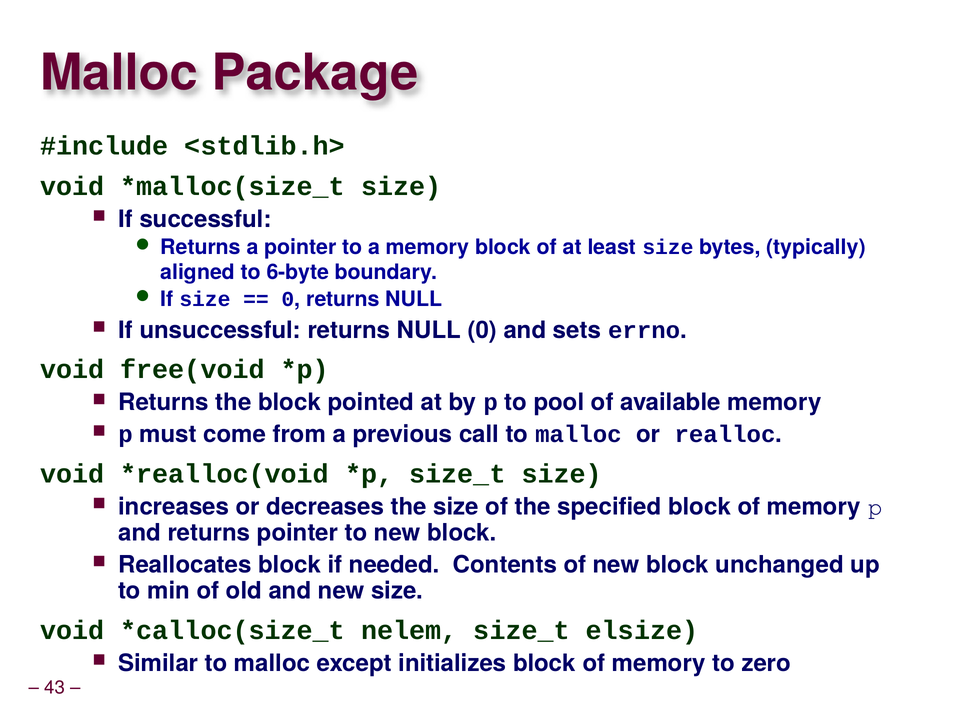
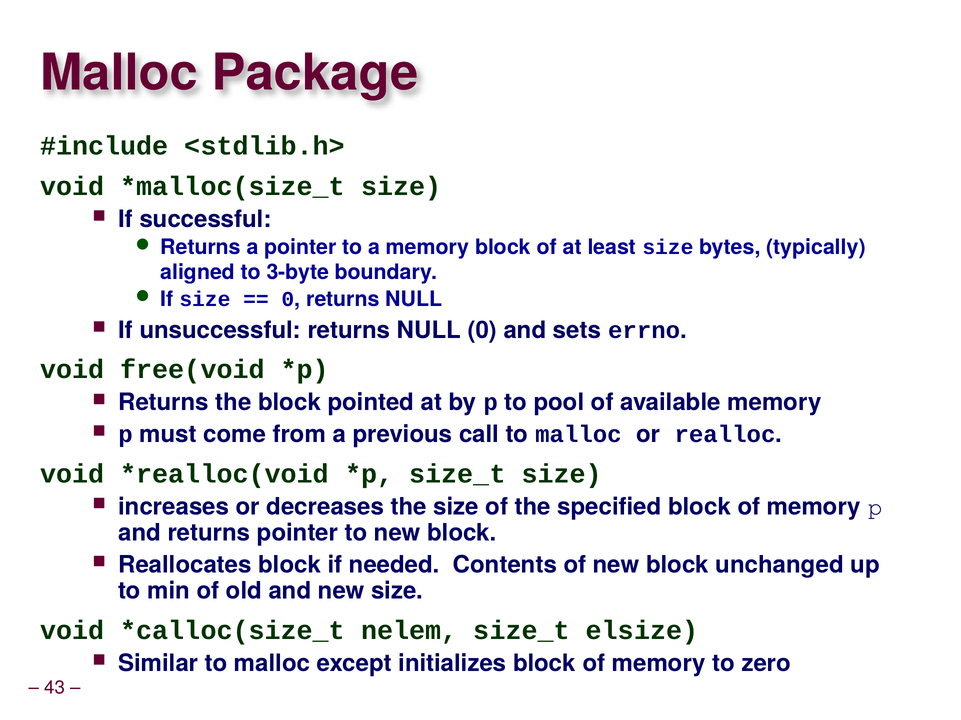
6-byte: 6-byte -> 3-byte
